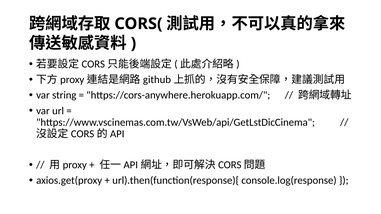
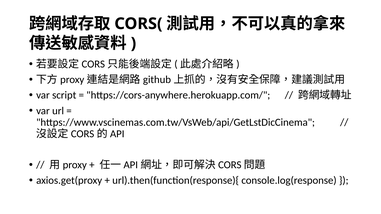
string: string -> script
